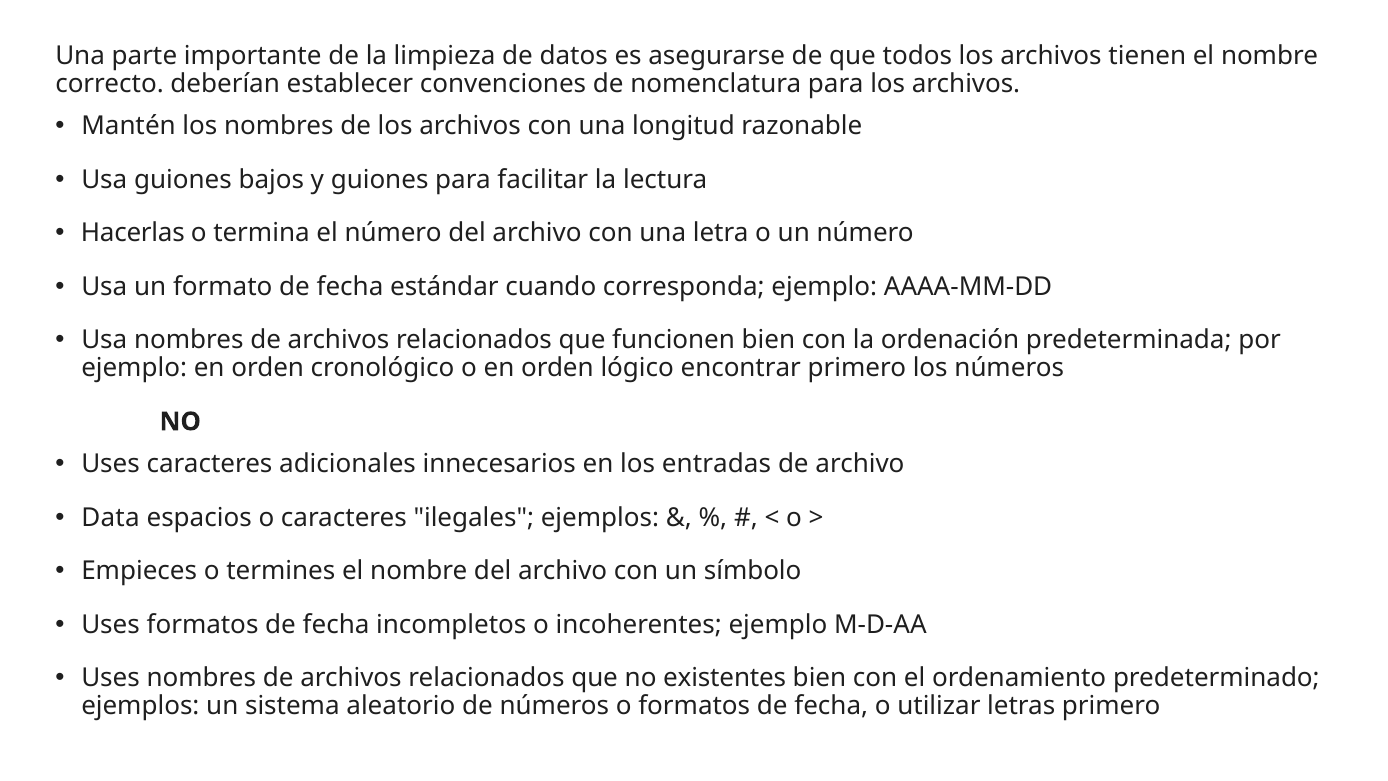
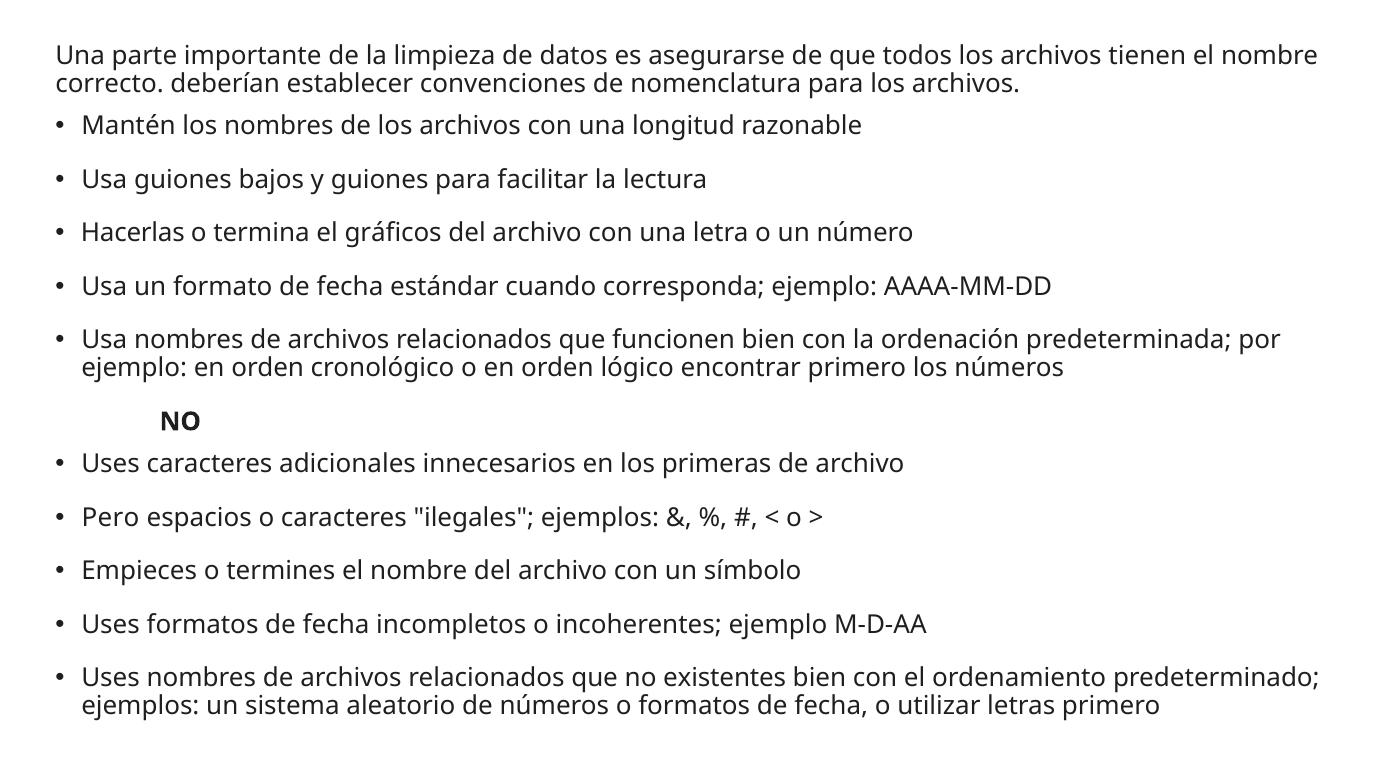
el número: número -> gráficos
entradas: entradas -> primeras
Data: Data -> Pero
